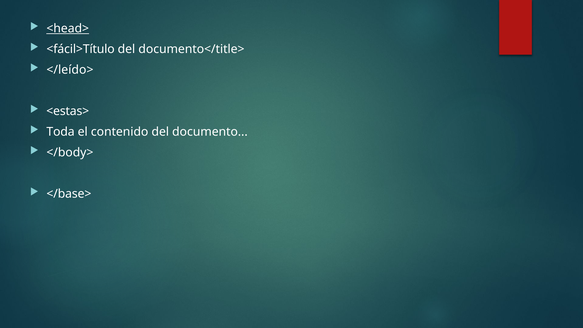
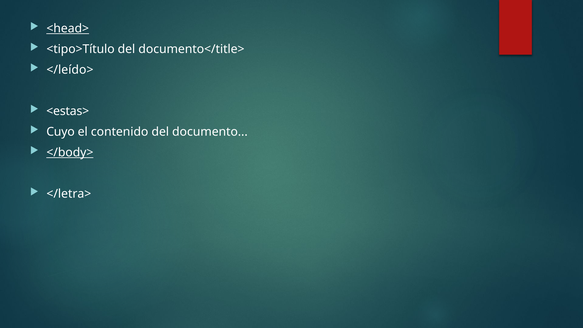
<fácil>Título: <fácil>Título -> <tipo>Título
Toda: Toda -> Cuyo
</body> underline: none -> present
</base>: </base> -> </letra>
